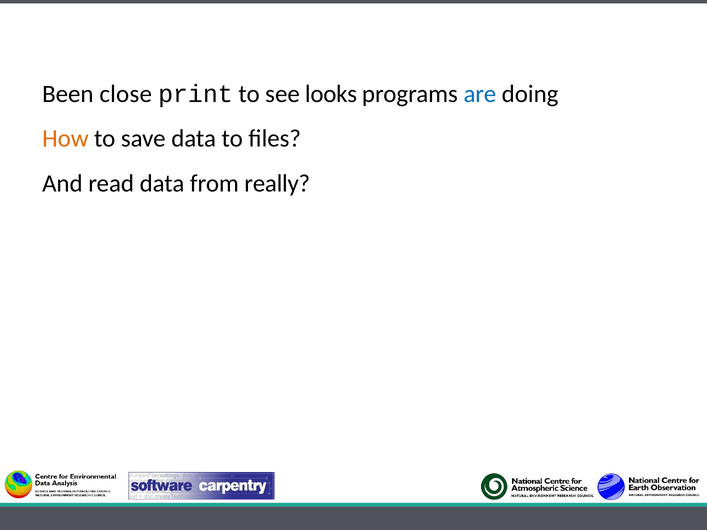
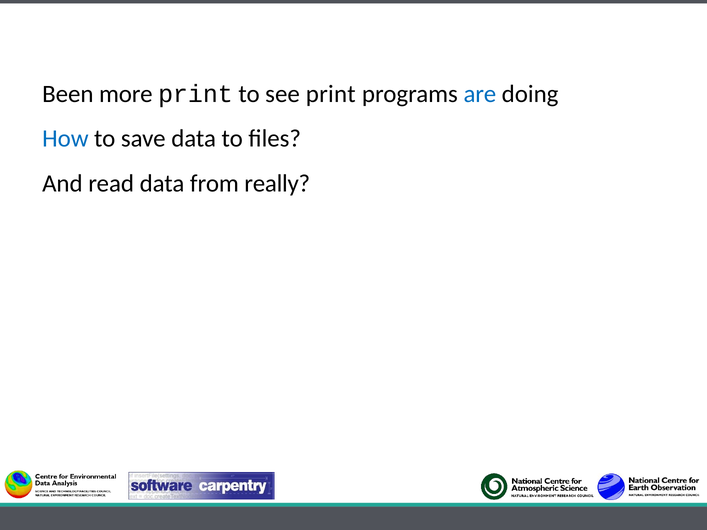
close: close -> more
see looks: looks -> print
How colour: orange -> blue
